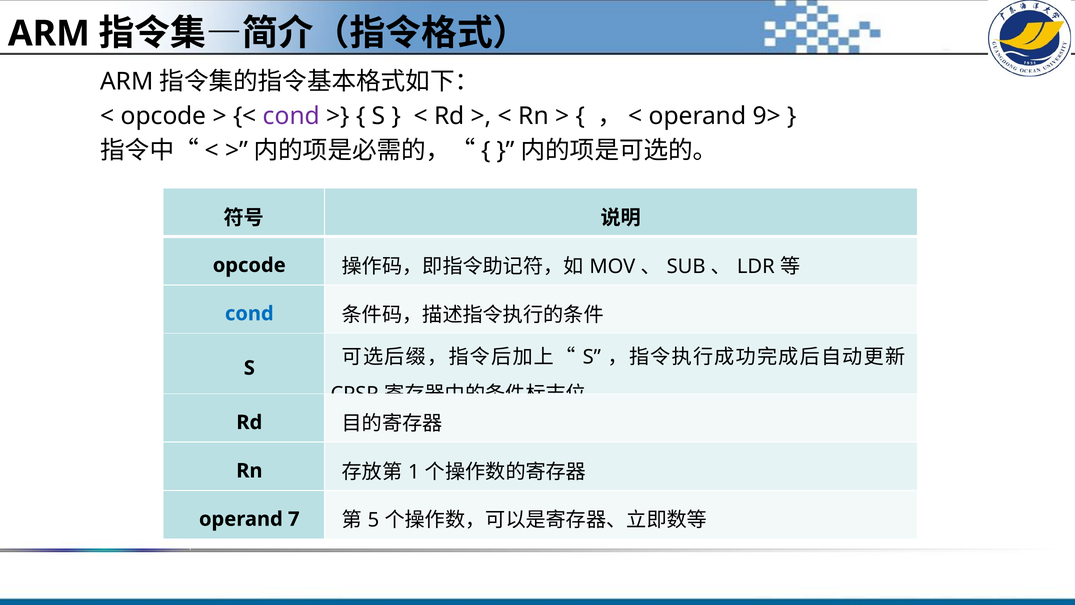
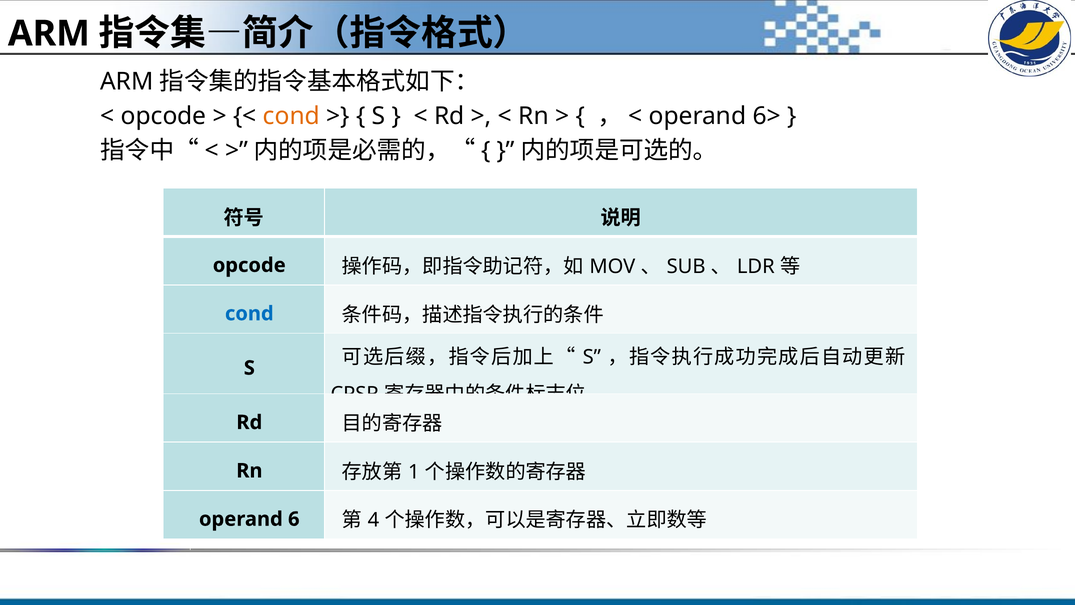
cond at (291, 116) colour: purple -> orange
9>: 9> -> 6>
7: 7 -> 6
5: 5 -> 4
